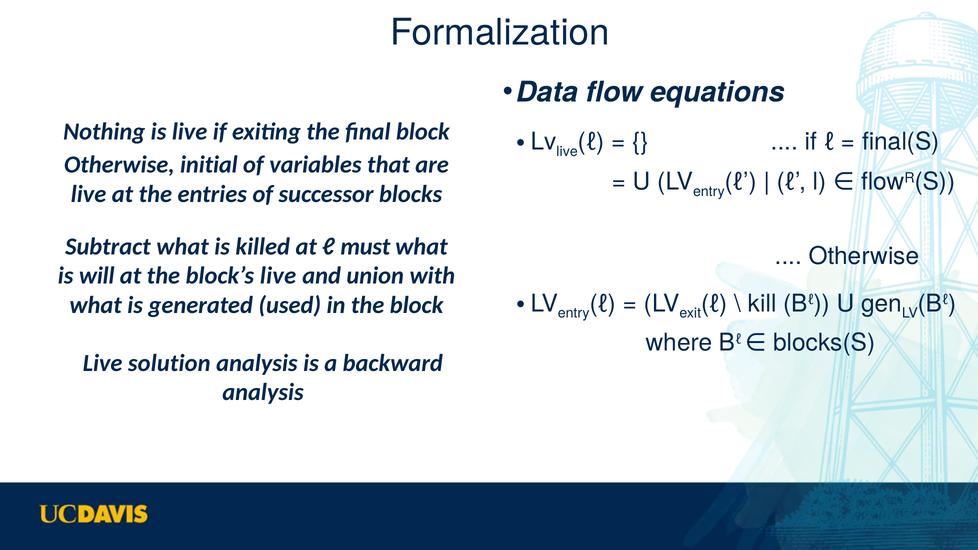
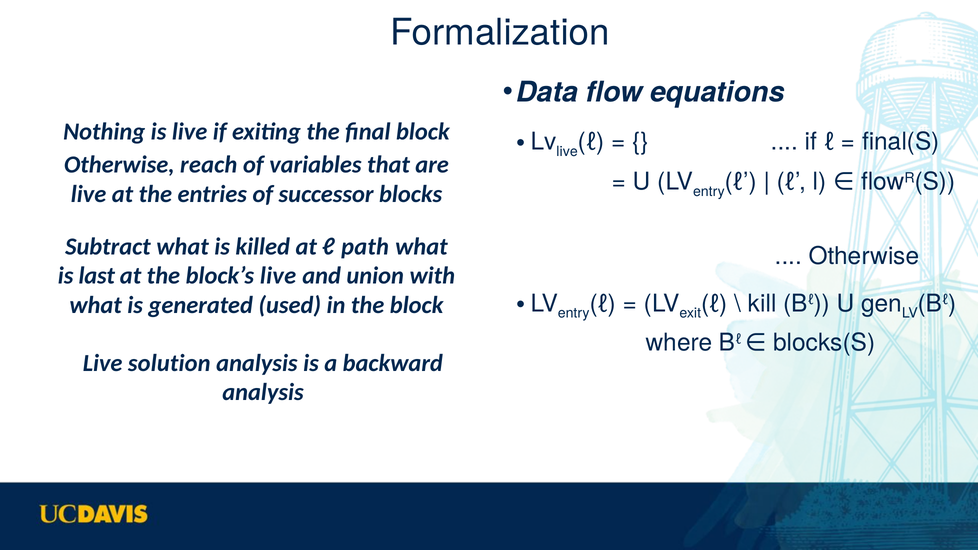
initial: initial -> reach
must: must -> path
will: will -> last
